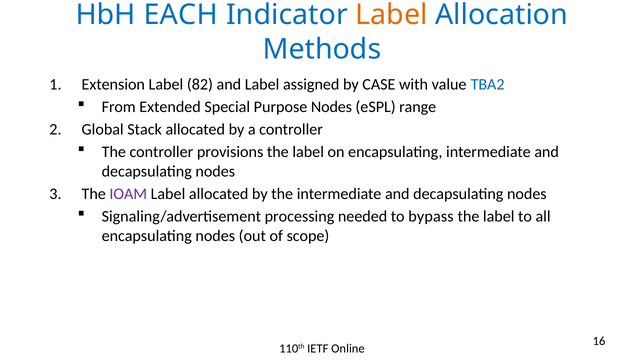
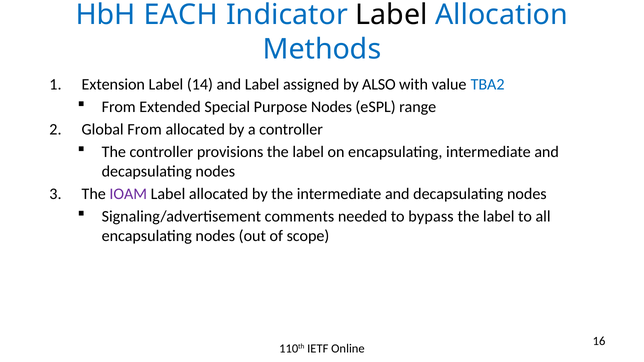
Label at (391, 15) colour: orange -> black
82: 82 -> 14
CASE: CASE -> ALSO
Global Stack: Stack -> From
processing: processing -> comments
